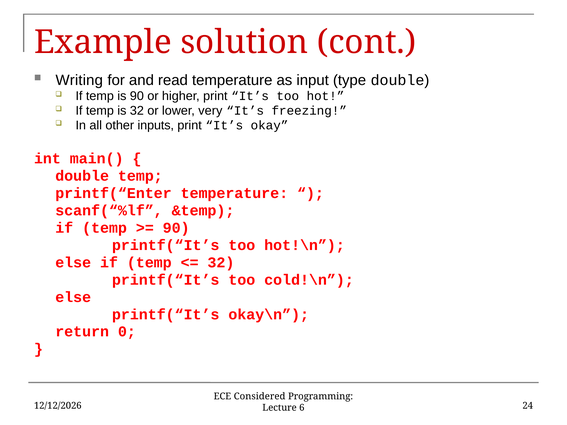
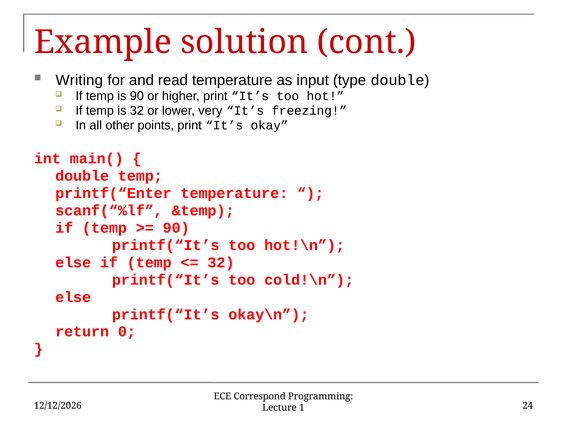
inputs: inputs -> points
Considered: Considered -> Correspond
6: 6 -> 1
